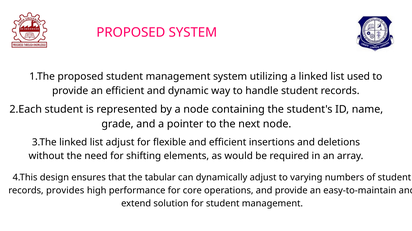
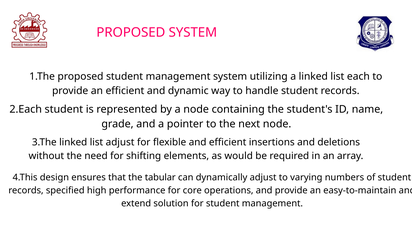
used: used -> each
provides: provides -> specified
